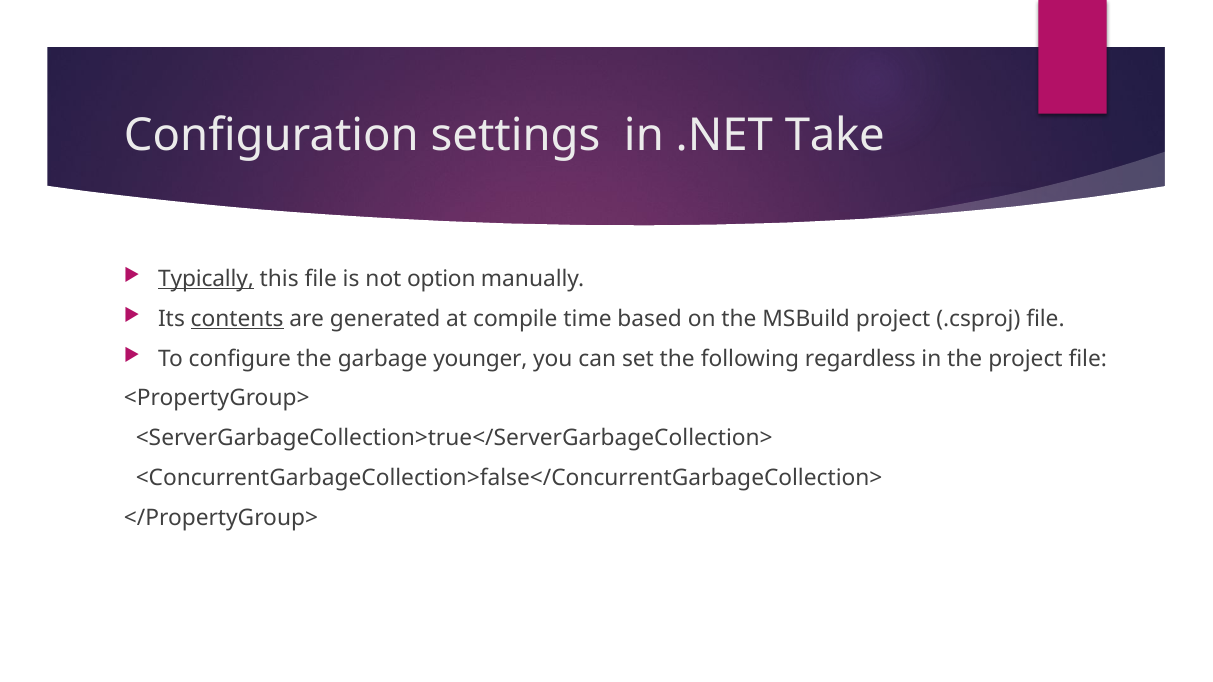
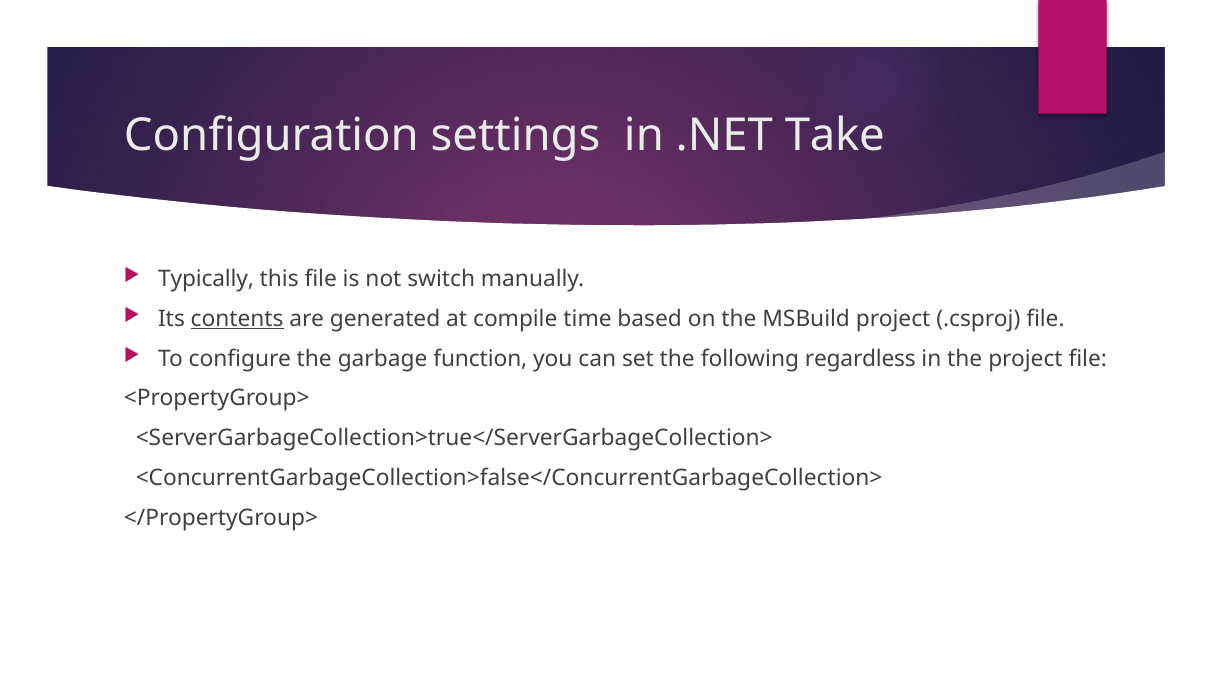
Typically underline: present -> none
option: option -> switch
younger: younger -> function
